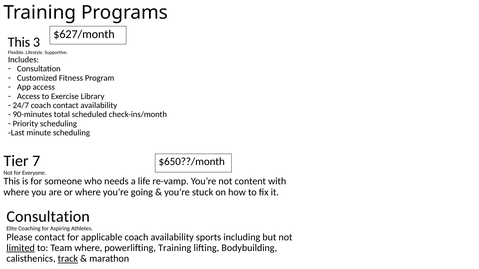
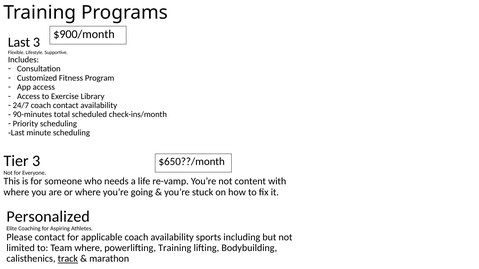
$627/month: $627/month -> $900/month
This at (19, 42): This -> Last
Tier 7: 7 -> 3
Consultation at (48, 217): Consultation -> Personalized
limited underline: present -> none
